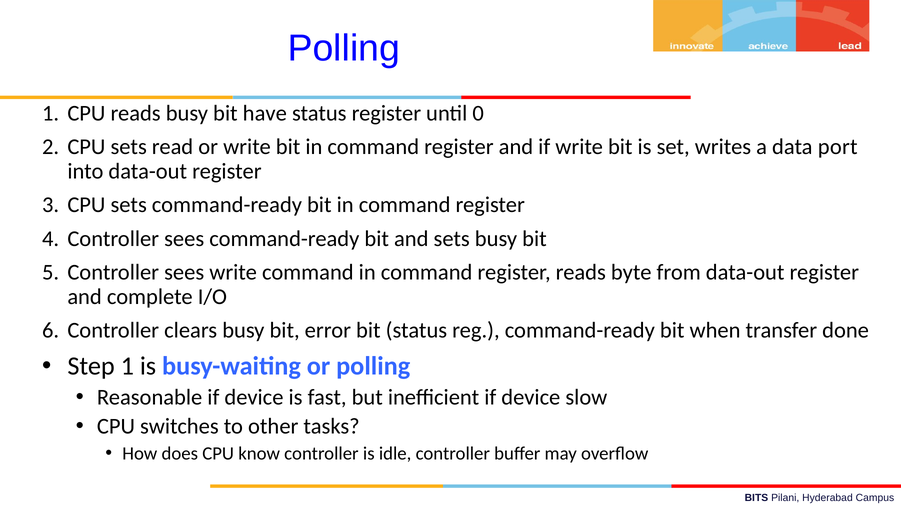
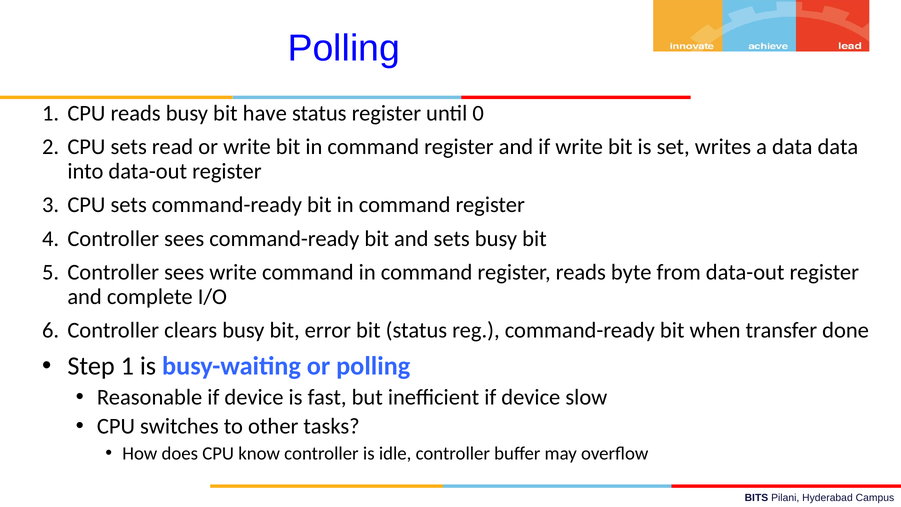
data port: port -> data
